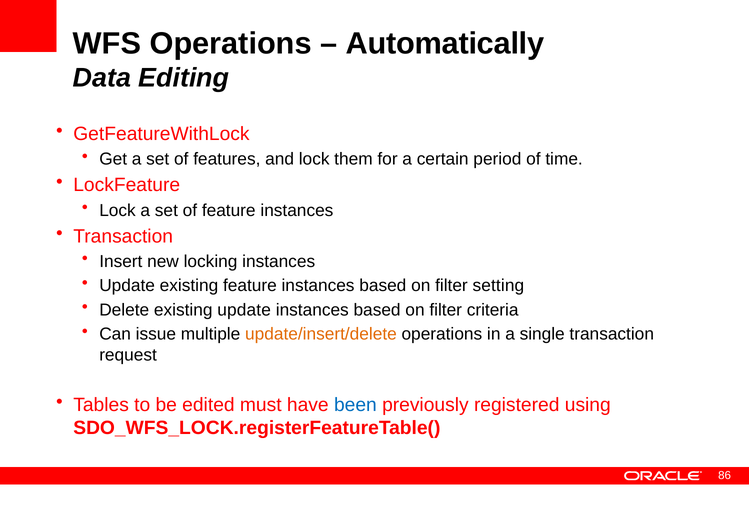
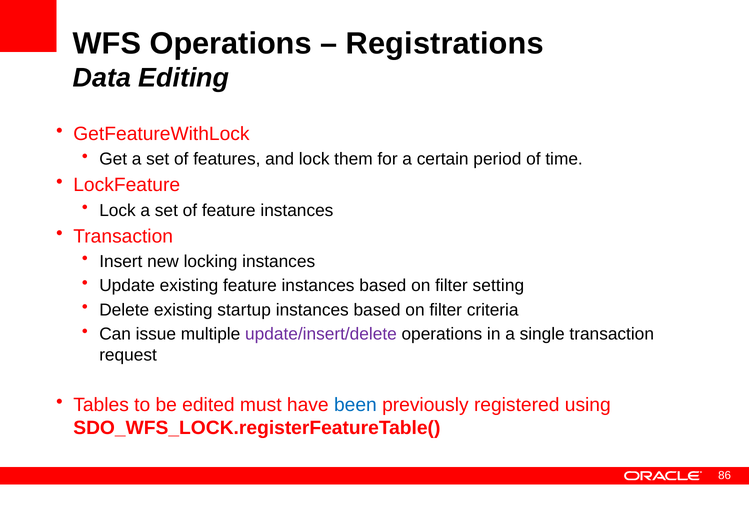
Automatically: Automatically -> Registrations
existing update: update -> startup
update/insert/delete colour: orange -> purple
